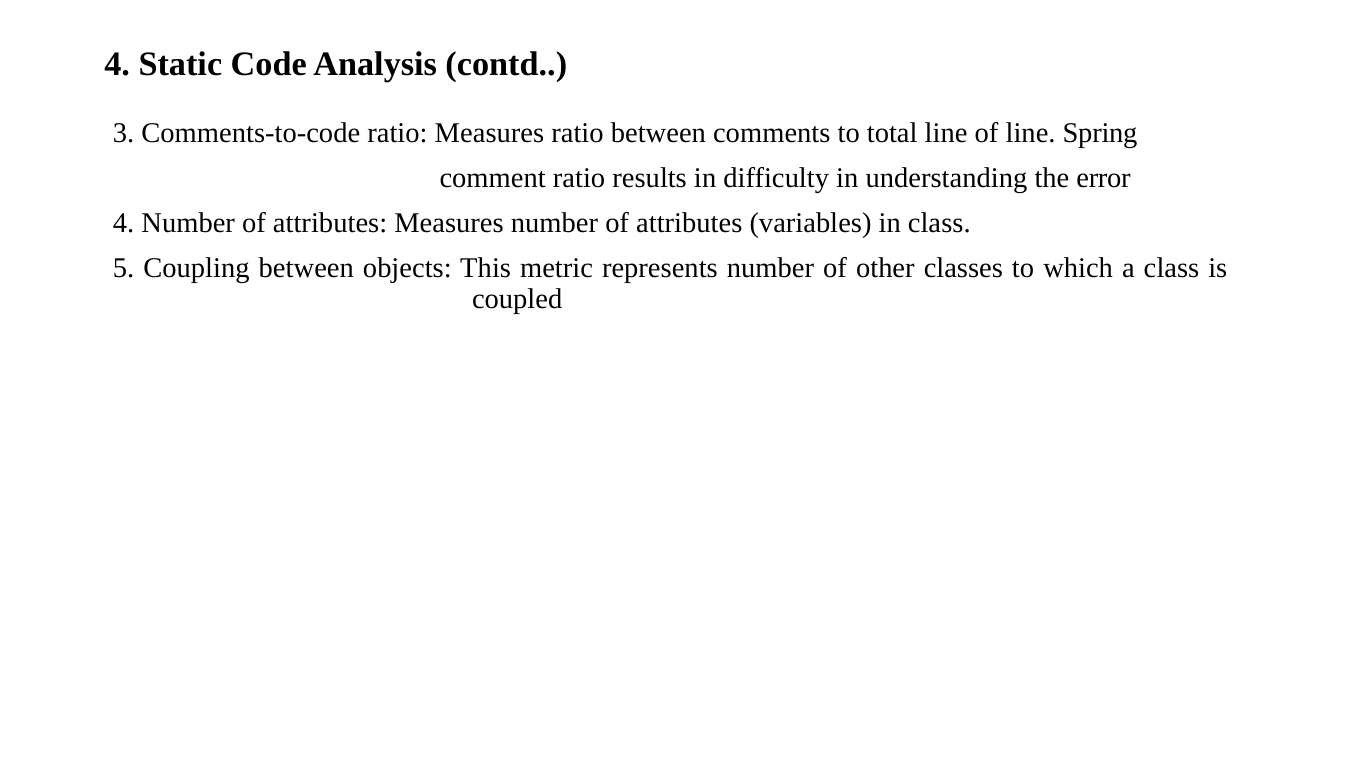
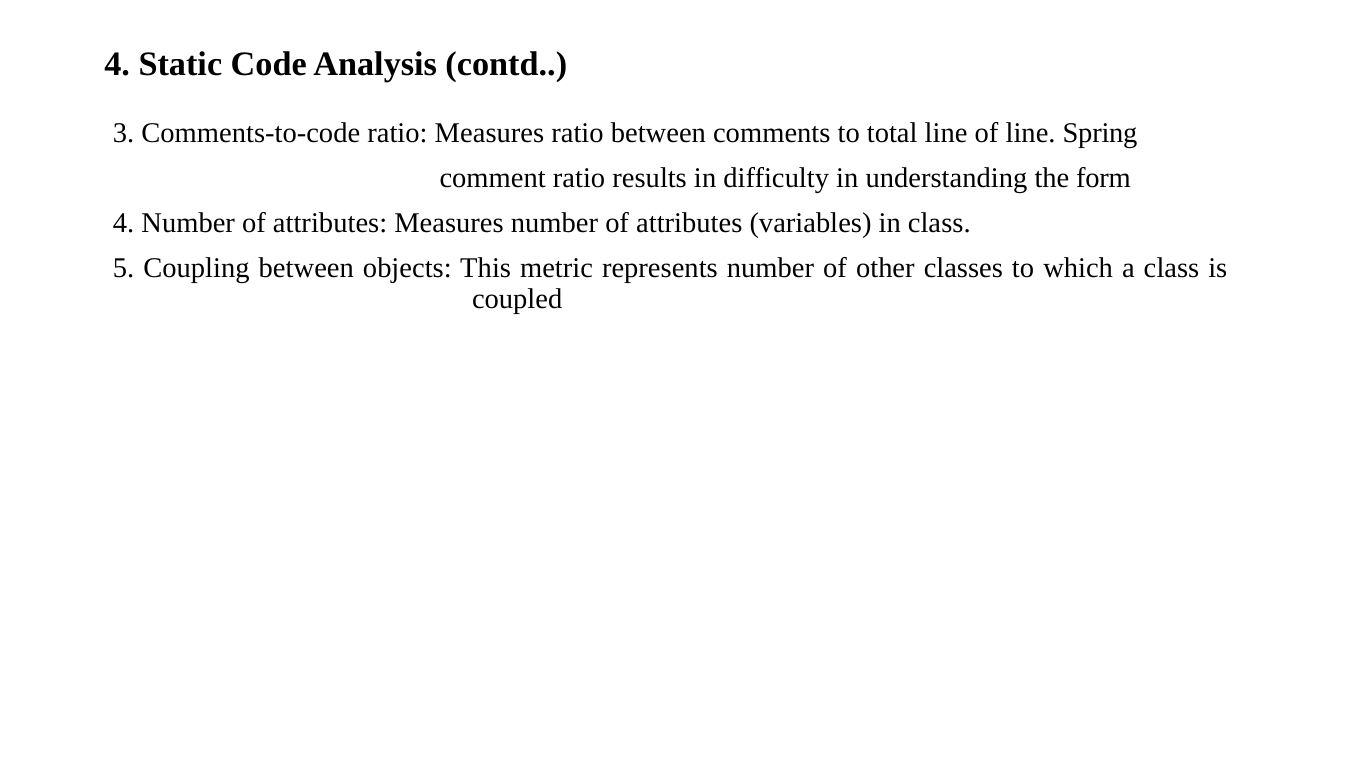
error: error -> form
